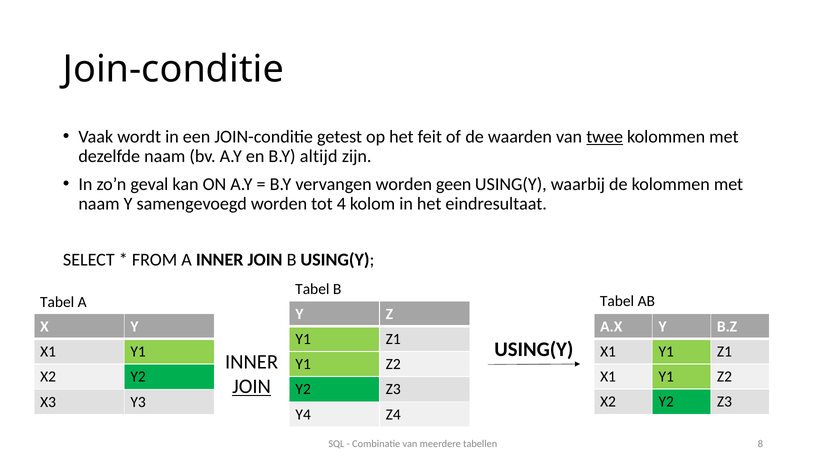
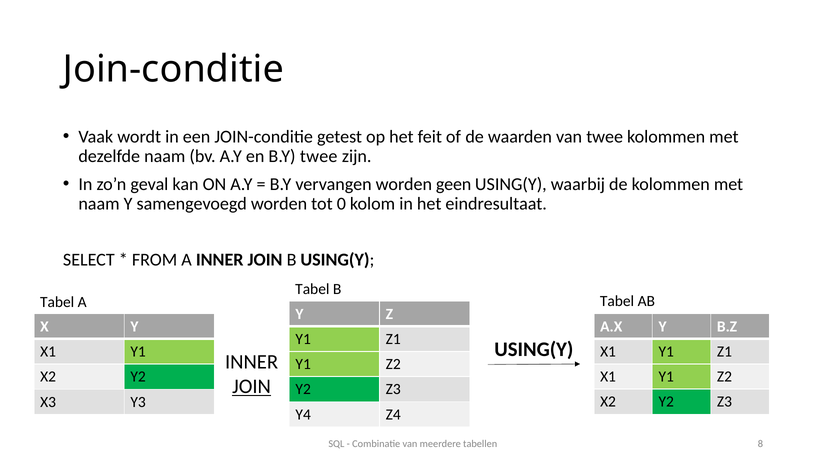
twee at (605, 136) underline: present -> none
B.Y altijd: altijd -> twee
4: 4 -> 0
